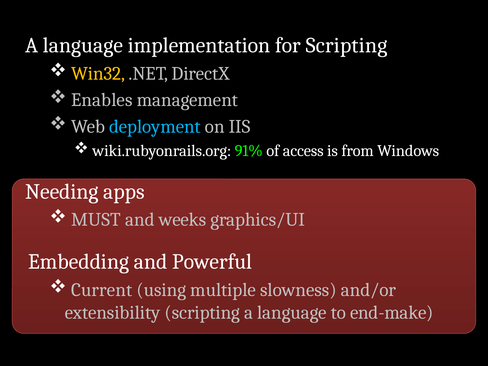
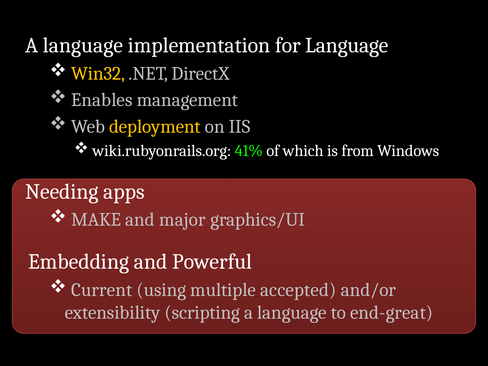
for Scripting: Scripting -> Language
deployment colour: light blue -> yellow
91%: 91% -> 41%
access: access -> which
MUST: MUST -> MAKE
weeks: weeks -> major
slowness: slowness -> accepted
end-make: end-make -> end-great
